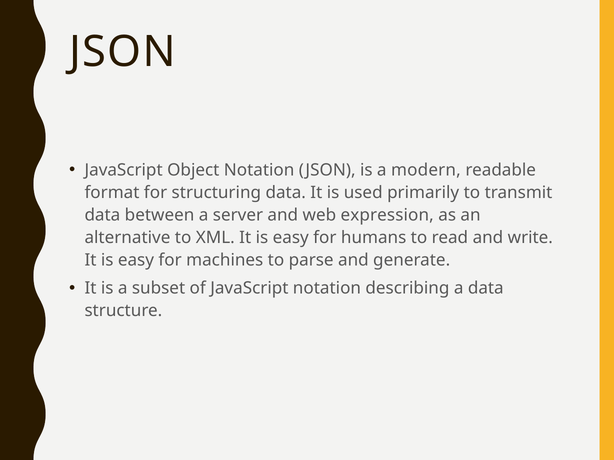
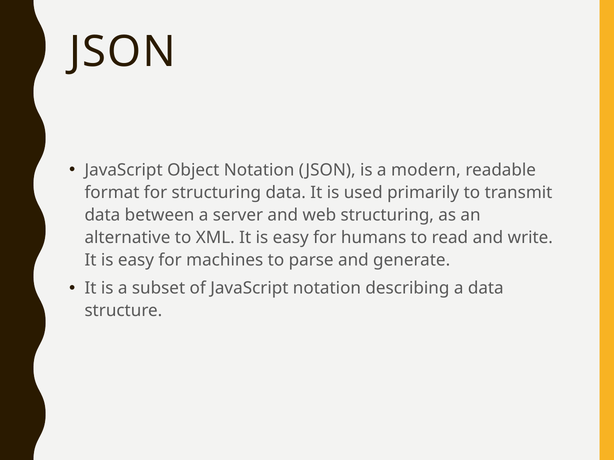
web expression: expression -> structuring
